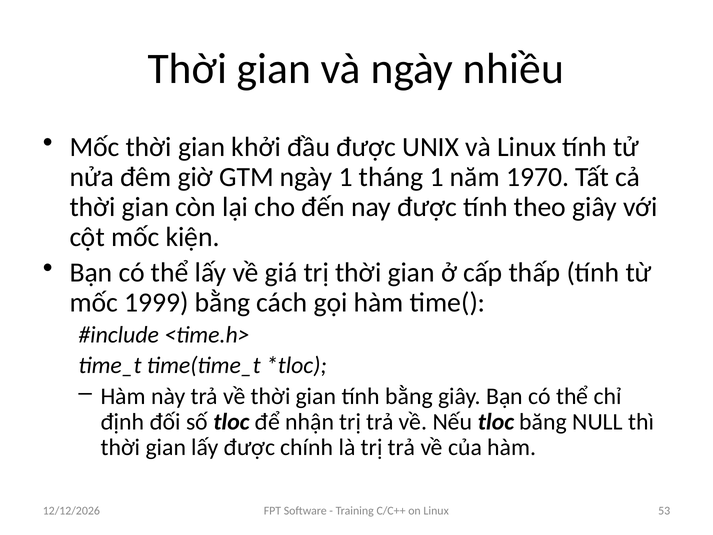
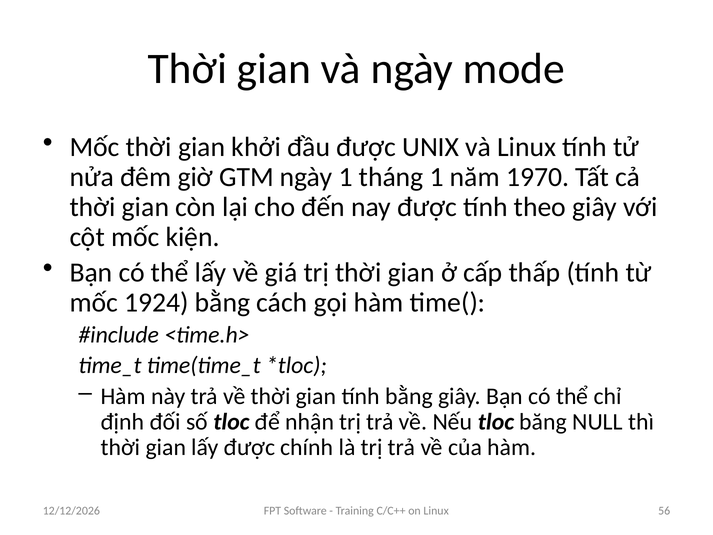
nhiều: nhiều -> mode
1999: 1999 -> 1924
53: 53 -> 56
